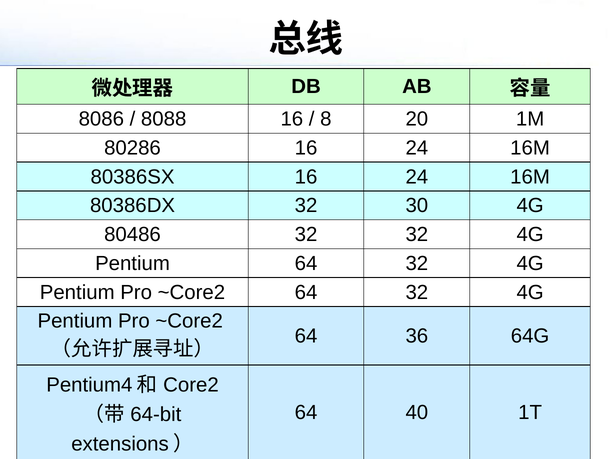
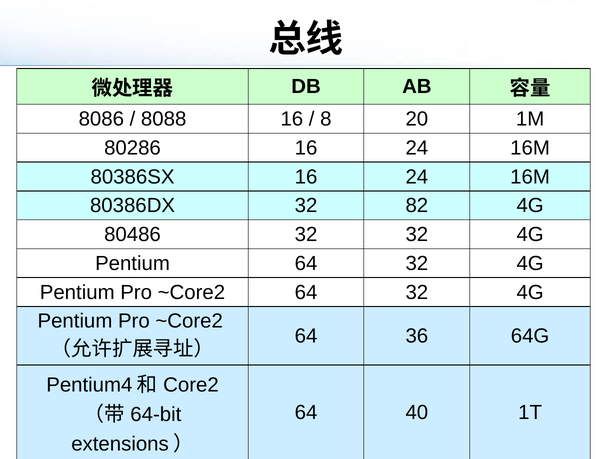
30: 30 -> 82
